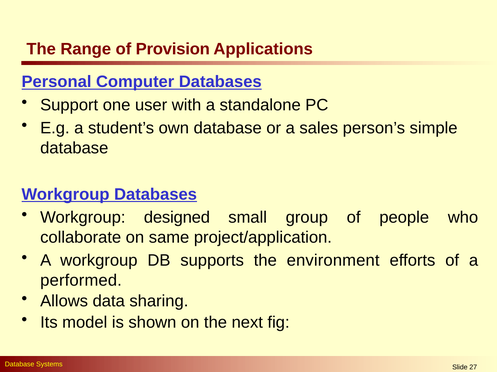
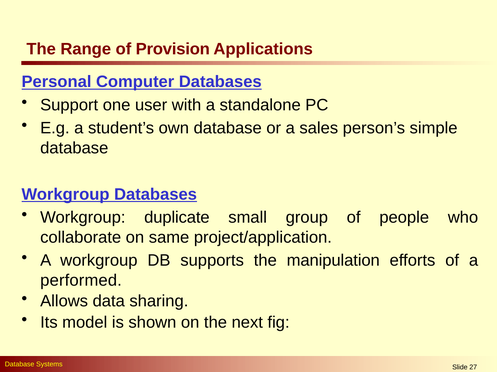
designed: designed -> duplicate
environment: environment -> manipulation
